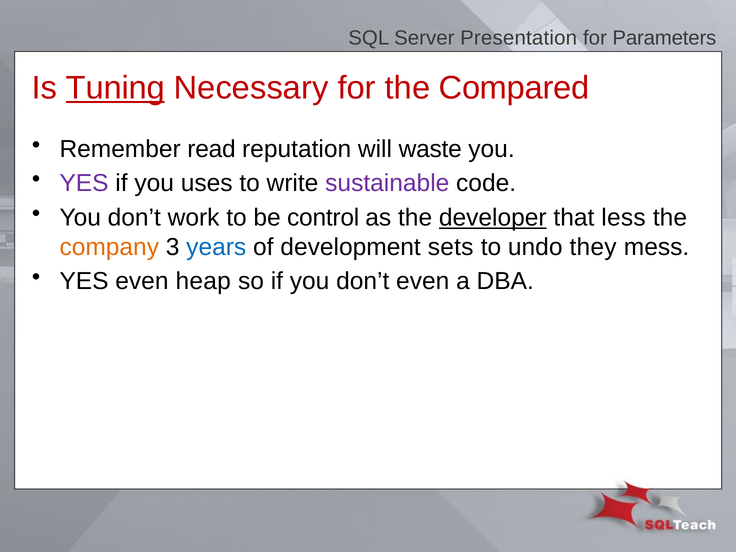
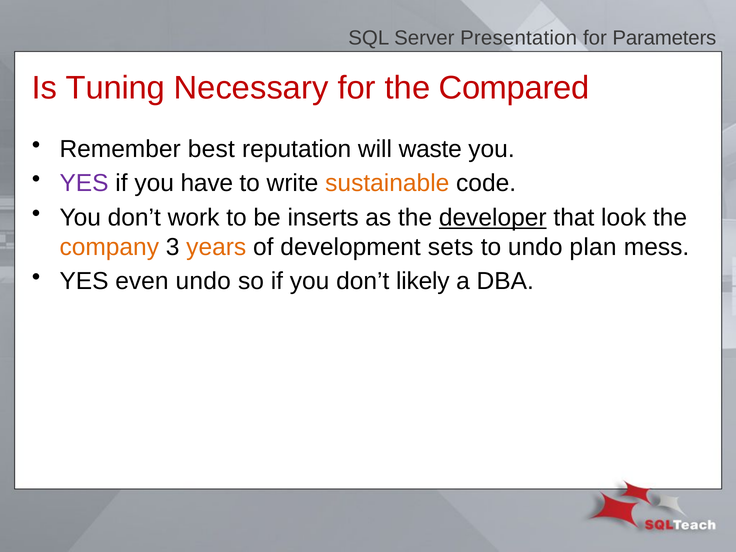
Tuning underline: present -> none
read: read -> best
uses: uses -> have
sustainable colour: purple -> orange
control: control -> inserts
less: less -> look
years colour: blue -> orange
they: they -> plan
even heap: heap -> undo
don’t even: even -> likely
